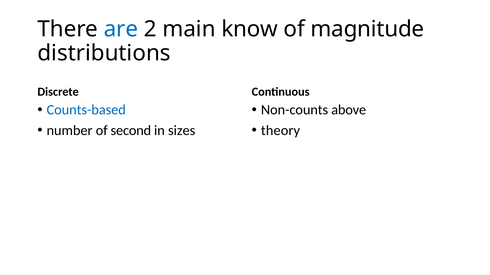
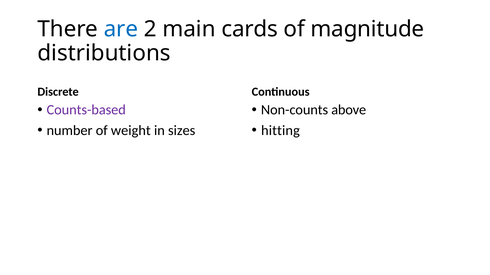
know: know -> cards
Counts-based colour: blue -> purple
second: second -> weight
theory: theory -> hitting
